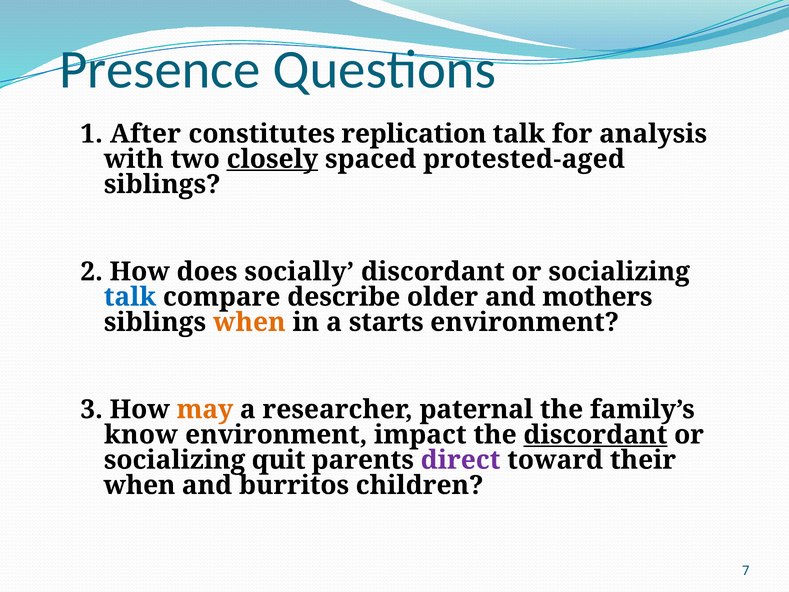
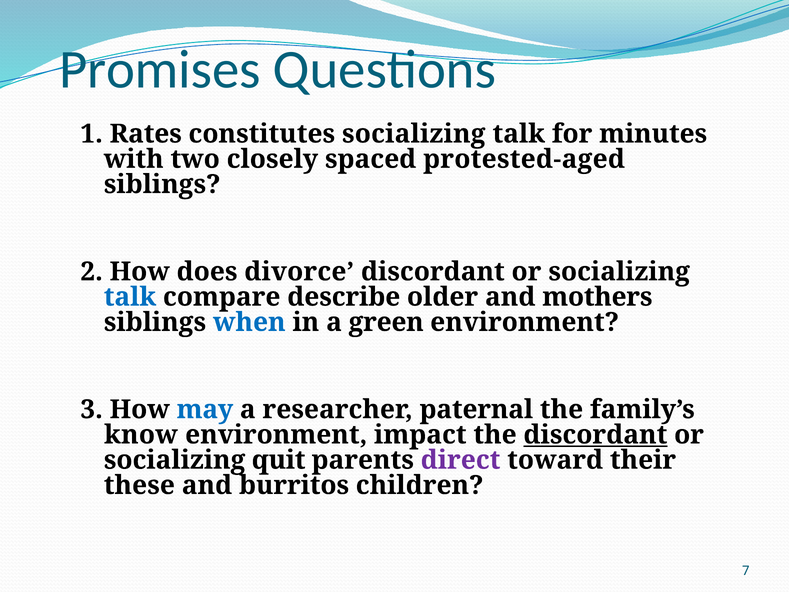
Presence: Presence -> Promises
After: After -> Rates
constitutes replication: replication -> socializing
analysis: analysis -> minutes
closely underline: present -> none
socially: socially -> divorce
when at (249, 322) colour: orange -> blue
starts: starts -> green
may colour: orange -> blue
when at (139, 485): when -> these
